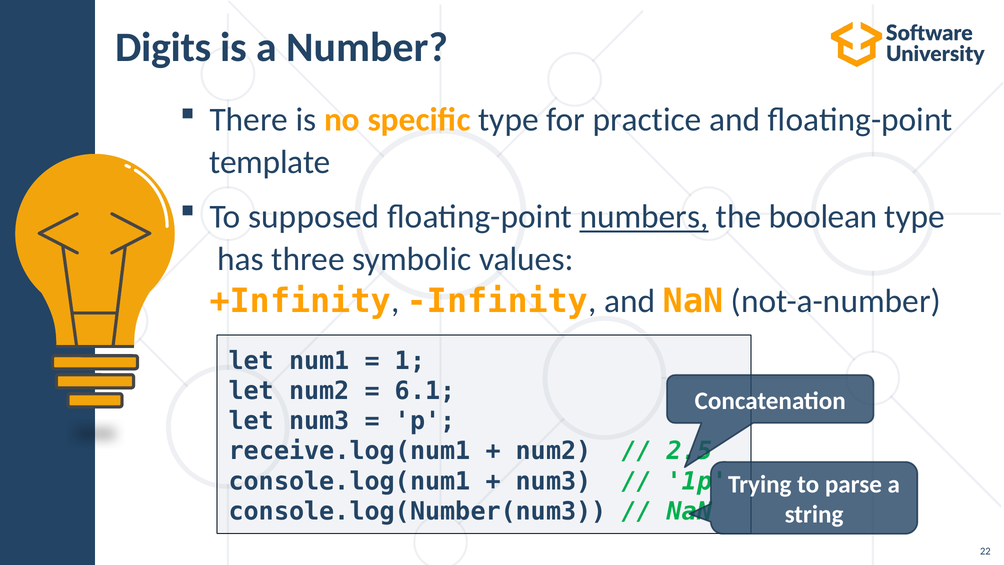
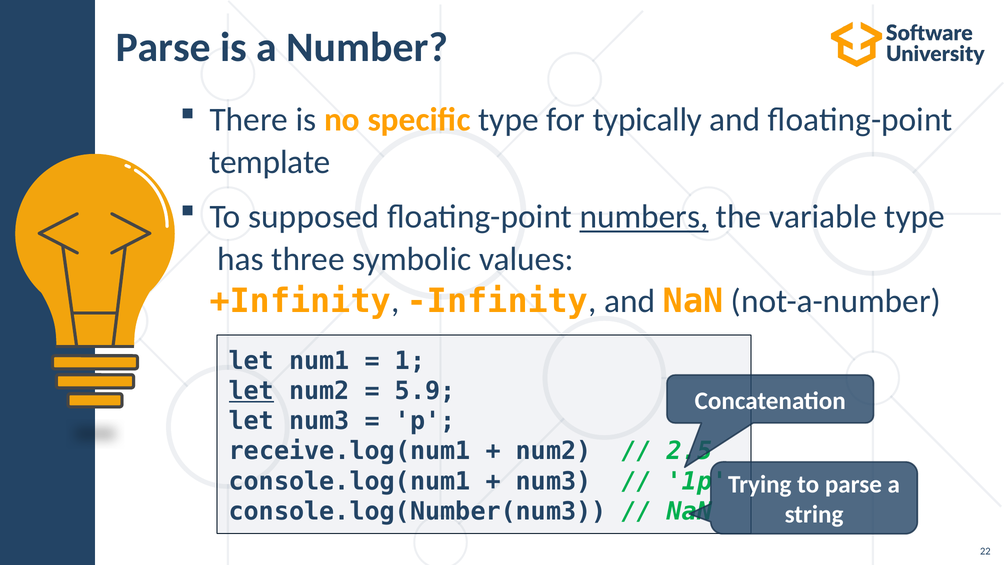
Digits at (163, 48): Digits -> Parse
practice: practice -> typically
boolean: boolean -> variable
let at (251, 391) underline: none -> present
6.1: 6.1 -> 5.9
